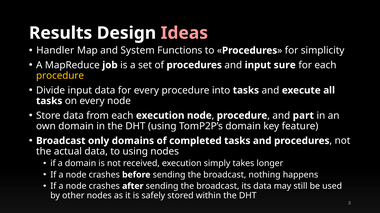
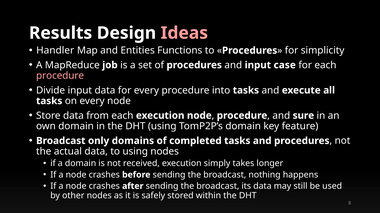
System: System -> Entities
sure: sure -> case
procedure at (60, 76) colour: yellow -> pink
part: part -> sure
